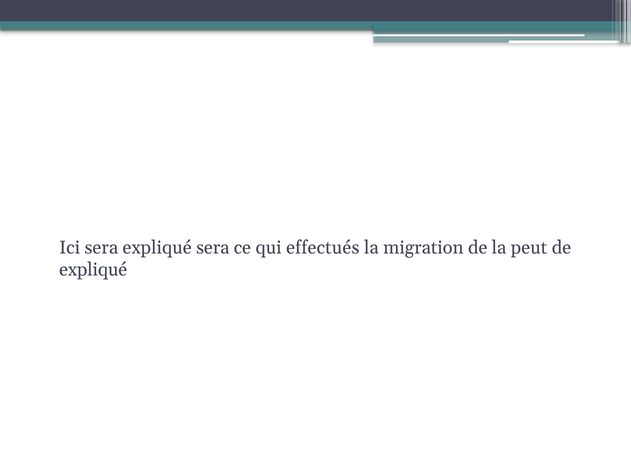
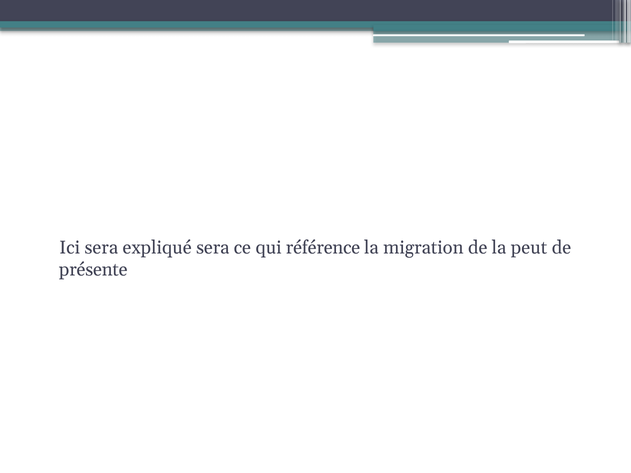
effectués: effectués -> référence
expliqué at (93, 270): expliqué -> présente
